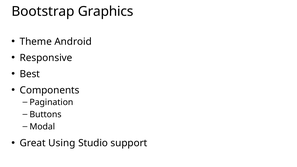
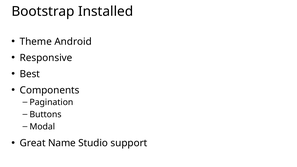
Graphics: Graphics -> Installed
Using: Using -> Name
